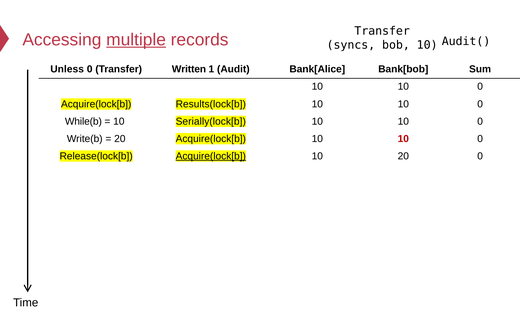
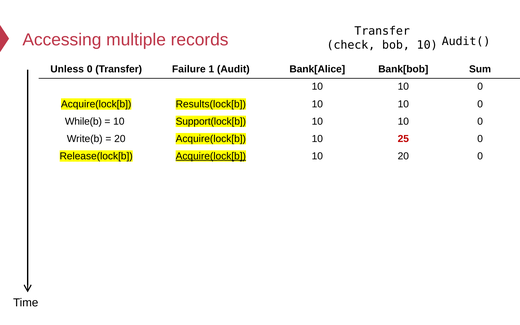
multiple underline: present -> none
syncs: syncs -> check
Written: Written -> Failure
Serially(lock[b: Serially(lock[b -> Support(lock[b
Acquire(lock[b 10 10: 10 -> 25
